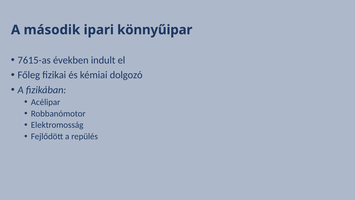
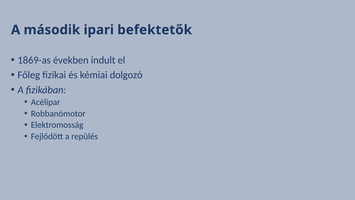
könnyűipar: könnyűipar -> befektetők
7615-as: 7615-as -> 1869-as
